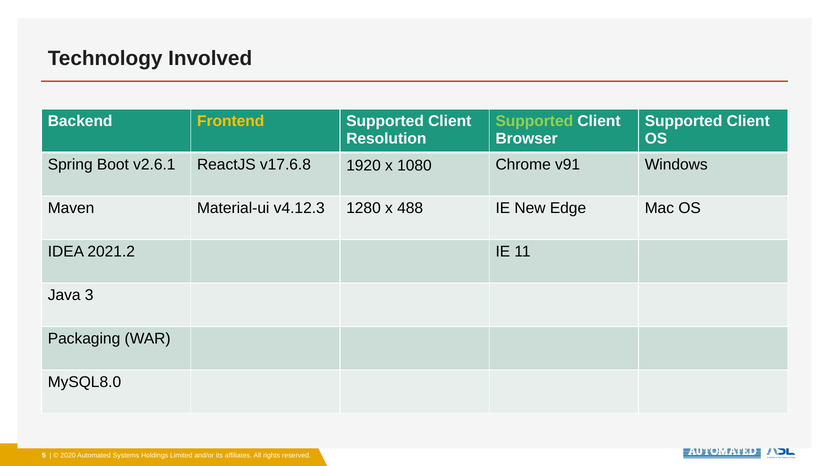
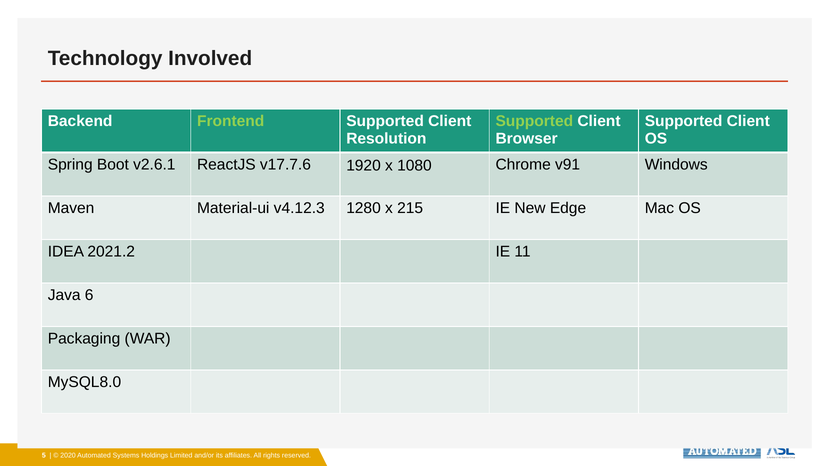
Frontend colour: yellow -> light green
v17.6.8: v17.6.8 -> v17.7.6
488: 488 -> 215
3: 3 -> 6
